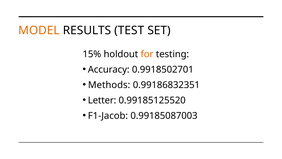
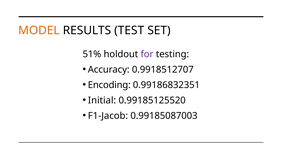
15%: 15% -> 51%
for colour: orange -> purple
0.9918502701: 0.9918502701 -> 0.9918512707
Methods: Methods -> Encoding
Letter: Letter -> Initial
